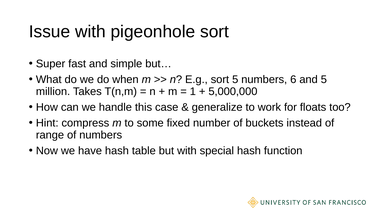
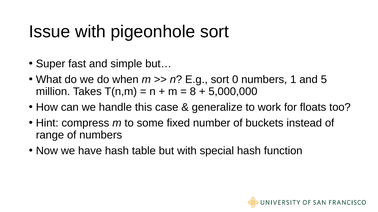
sort 5: 5 -> 0
6: 6 -> 1
1: 1 -> 8
